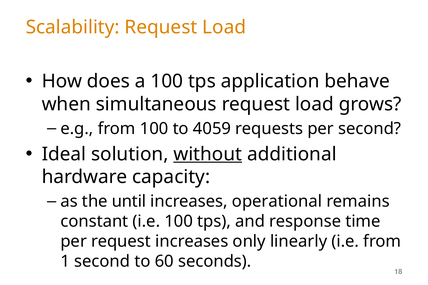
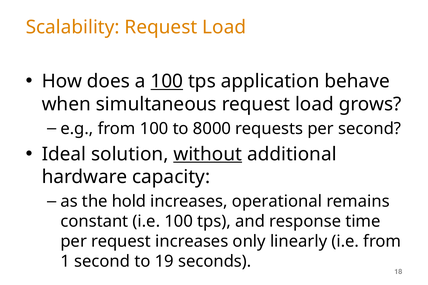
100 at (167, 81) underline: none -> present
4059: 4059 -> 8000
until: until -> hold
60: 60 -> 19
